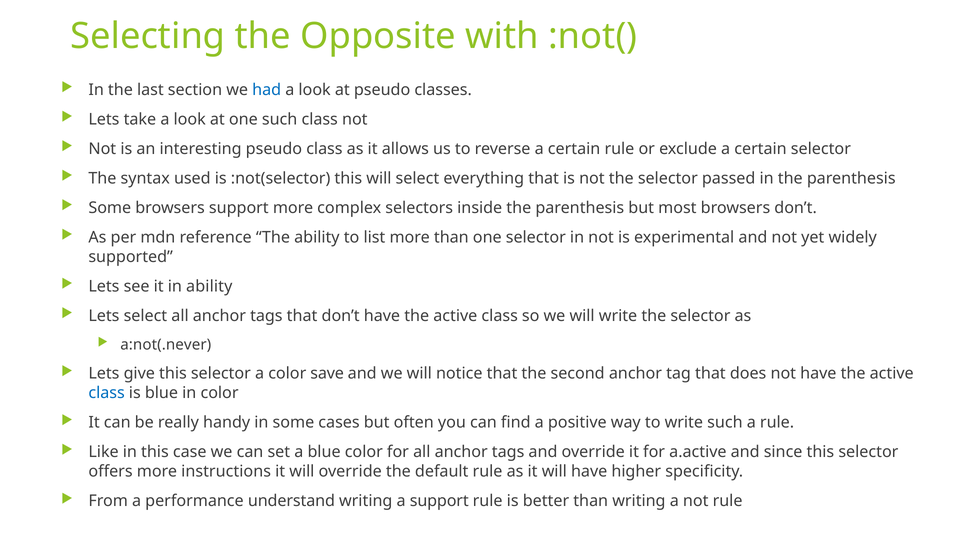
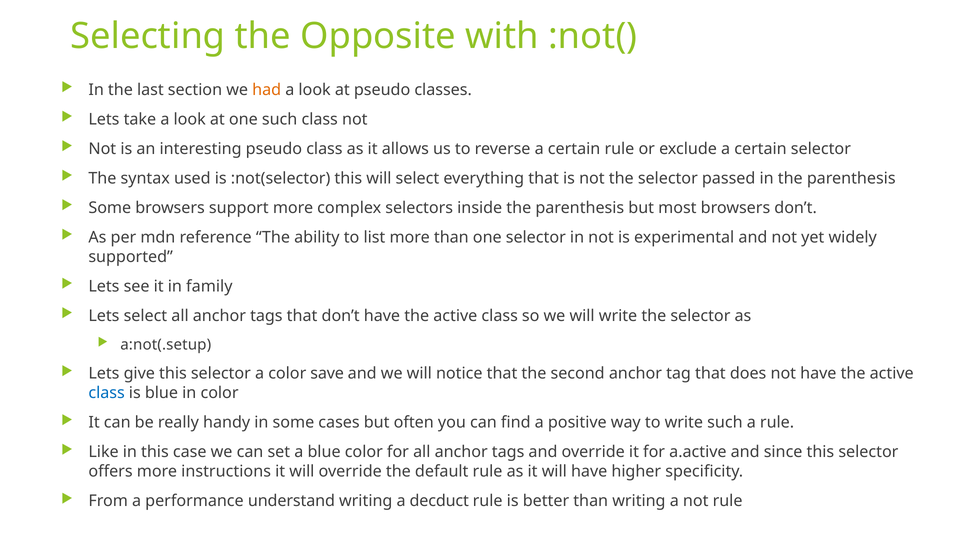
had colour: blue -> orange
in ability: ability -> family
a:not(.never: a:not(.never -> a:not(.setup
a support: support -> decduct
